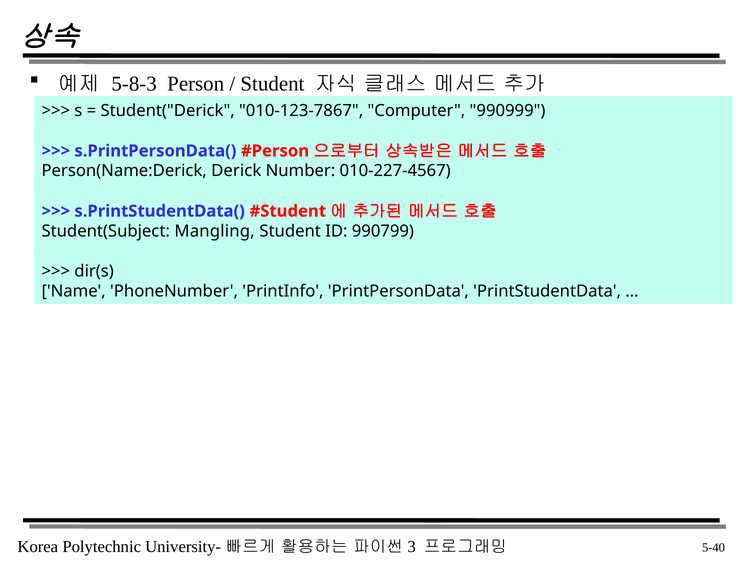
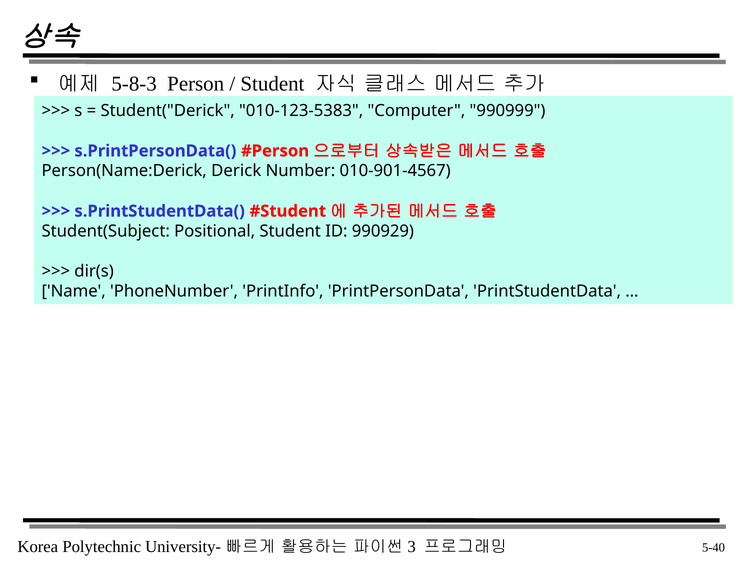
010-123-7867: 010-123-7867 -> 010-123-5383
010-227-4567: 010-227-4567 -> 010-901-4567
Mangling: Mangling -> Positional
990799: 990799 -> 990929
